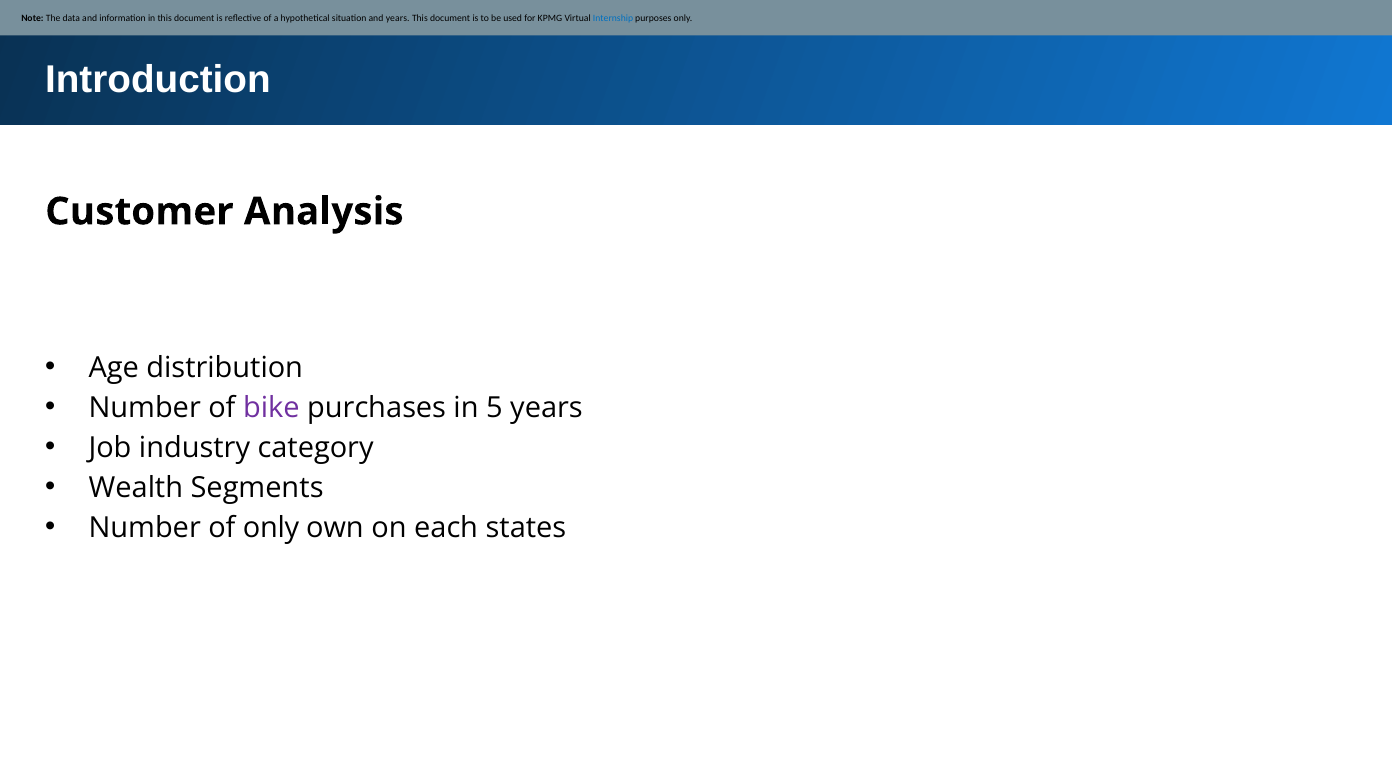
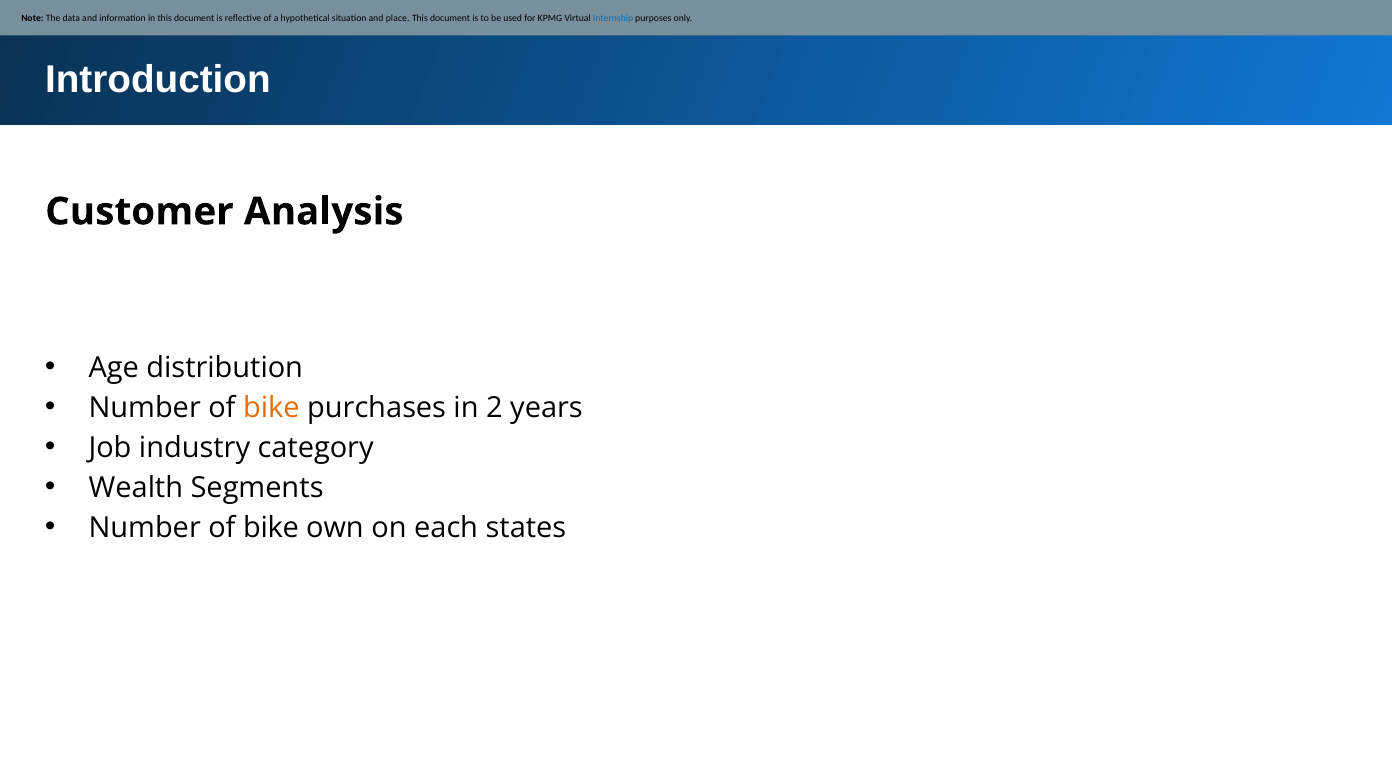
and years: years -> place
bike at (271, 408) colour: purple -> orange
5: 5 -> 2
only at (271, 528): only -> bike
